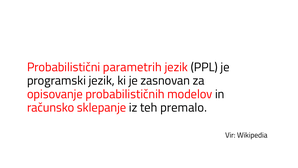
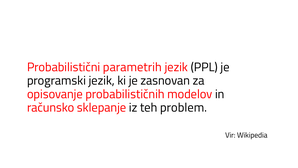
premalo: premalo -> problem
